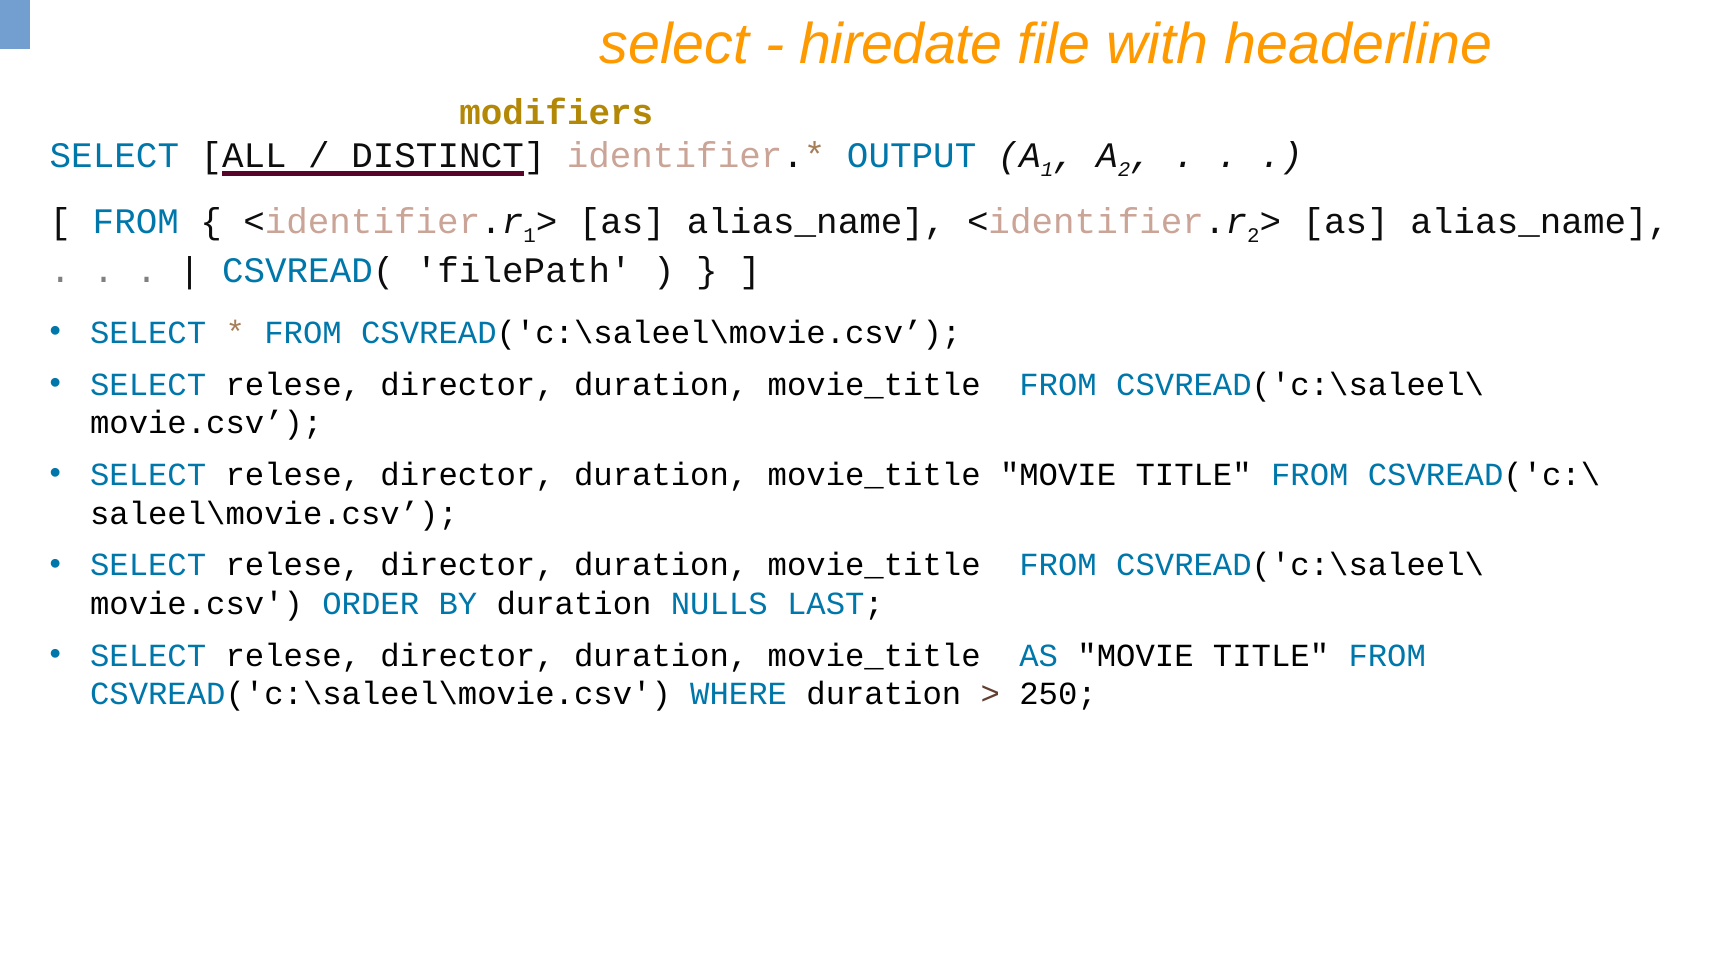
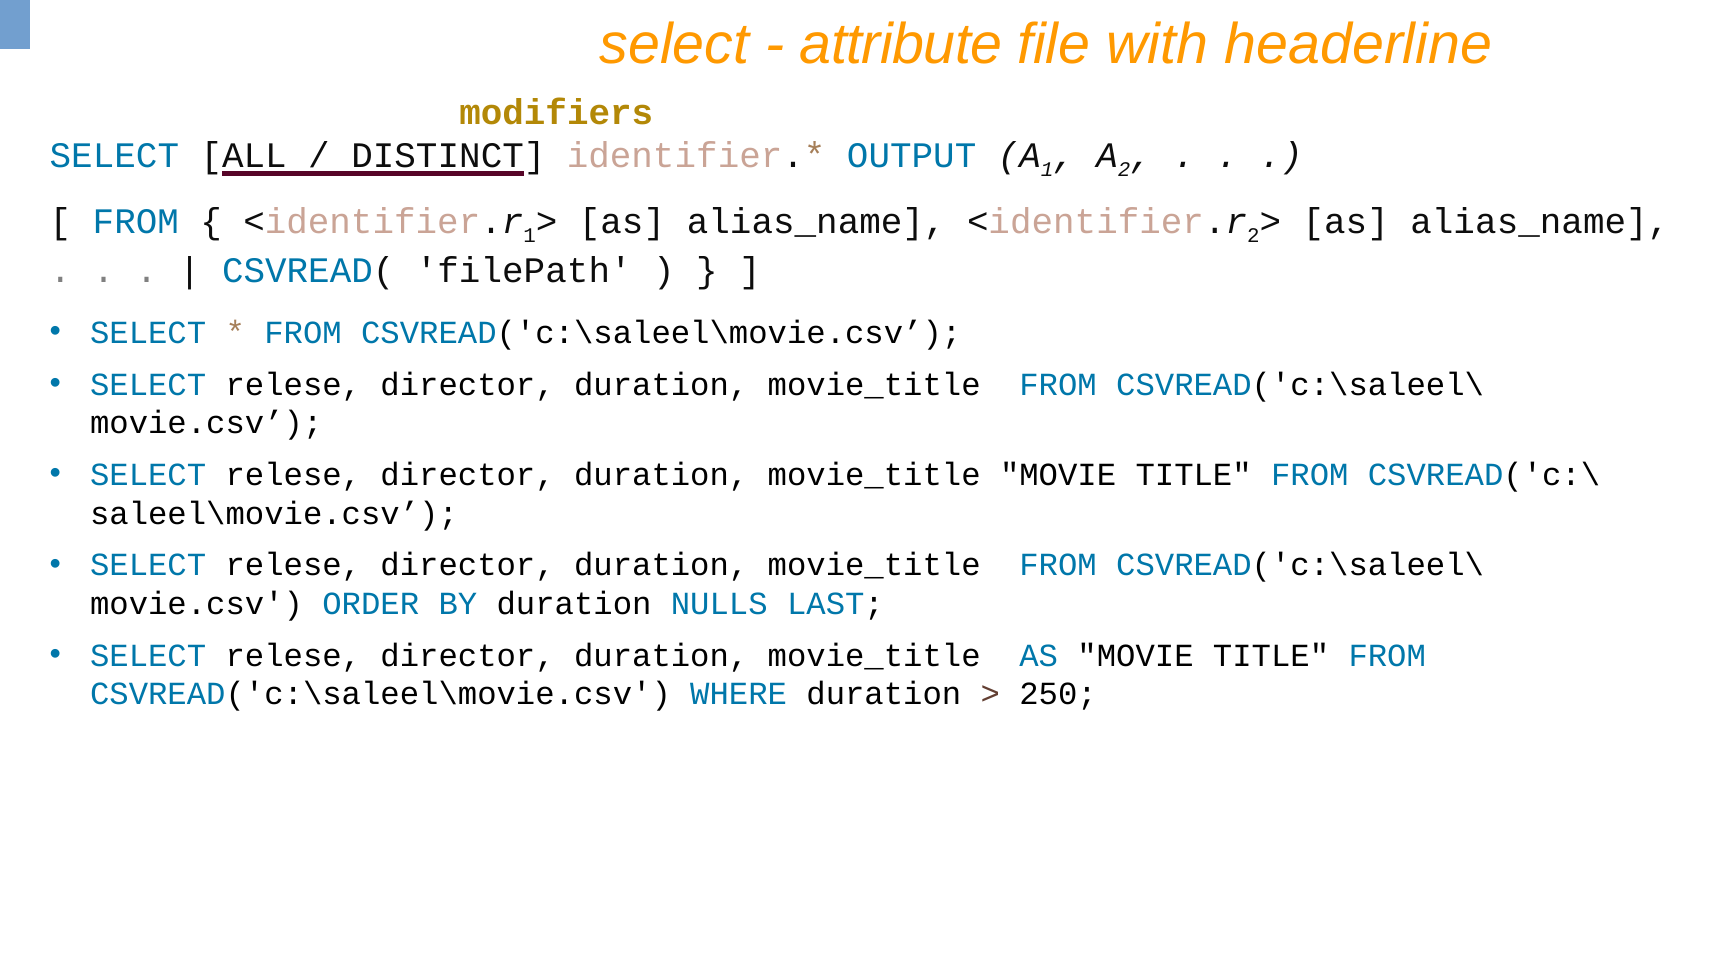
hiredate: hiredate -> attribute
